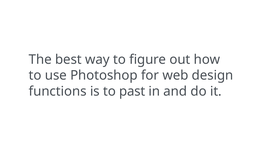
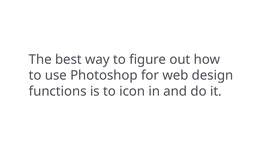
past: past -> icon
